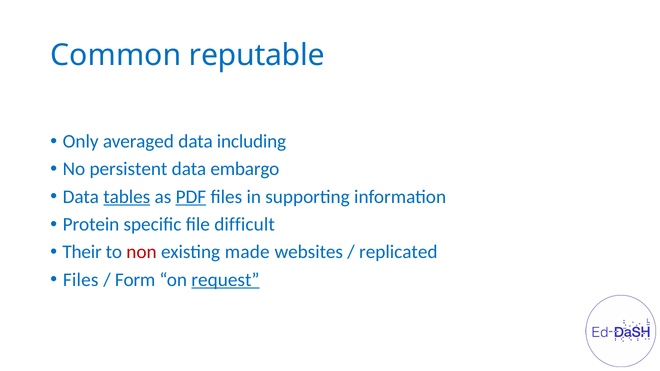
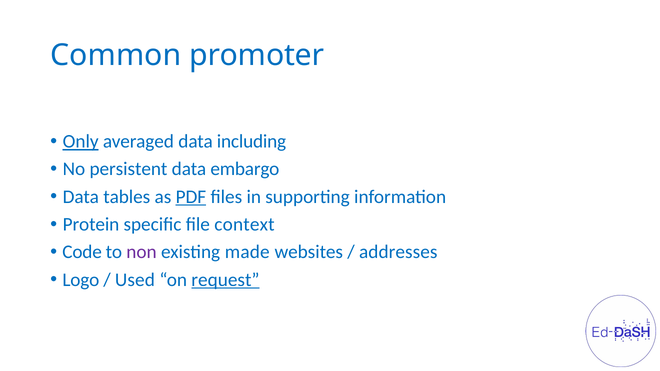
reputable: reputable -> promoter
Only underline: none -> present
tables underline: present -> none
difficult: difficult -> context
Their: Their -> Code
non colour: red -> purple
replicated: replicated -> addresses
Files at (81, 280): Files -> Logo
Form: Form -> Used
